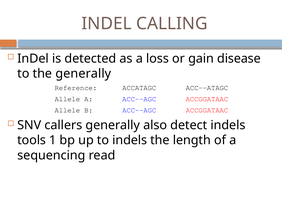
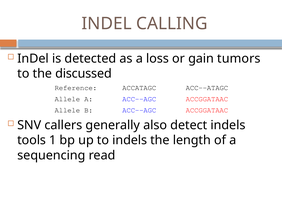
disease: disease -> tumors
the generally: generally -> discussed
